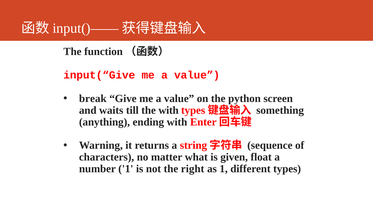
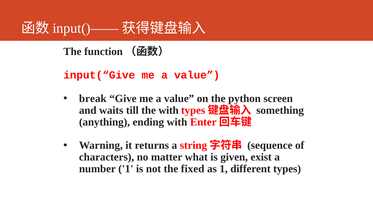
float: float -> exist
right: right -> fixed
